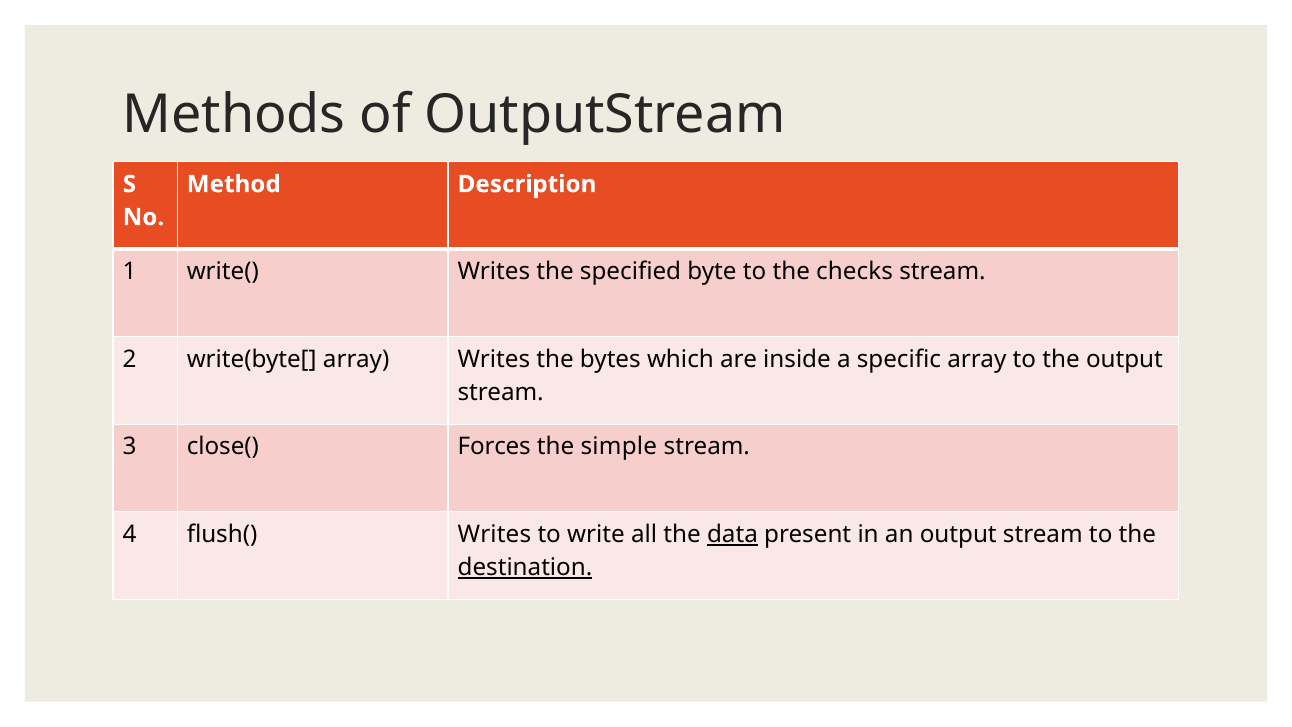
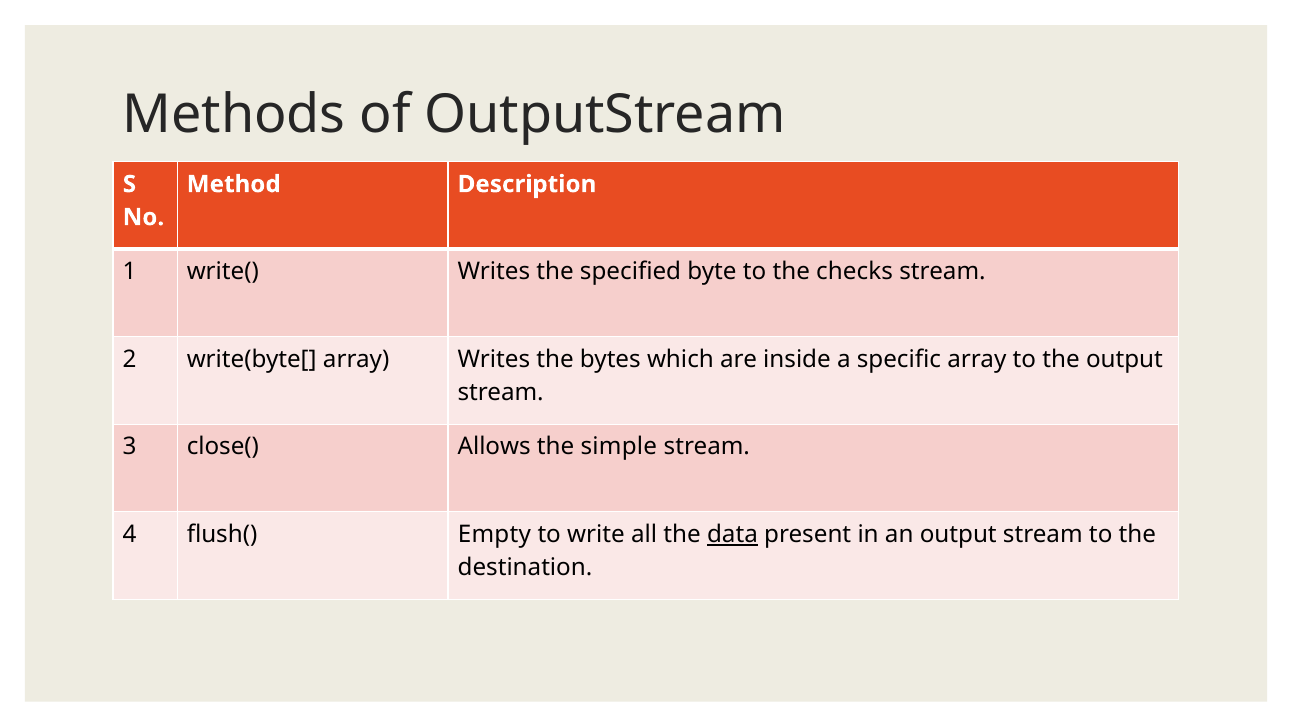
Forces: Forces -> Allows
flush( Writes: Writes -> Empty
destination underline: present -> none
